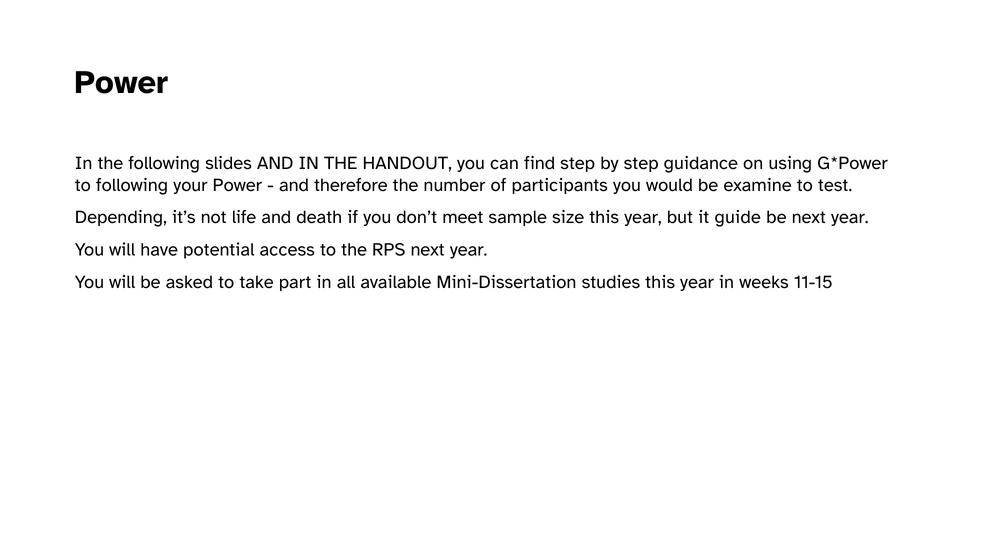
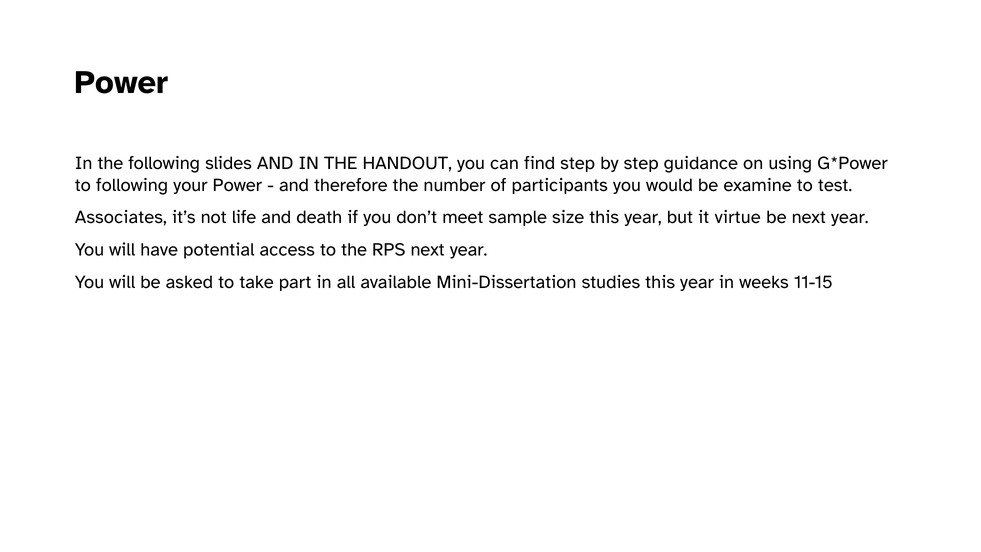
Depending: Depending -> Associates
guide: guide -> virtue
